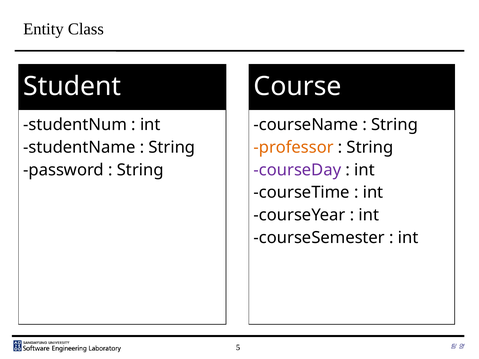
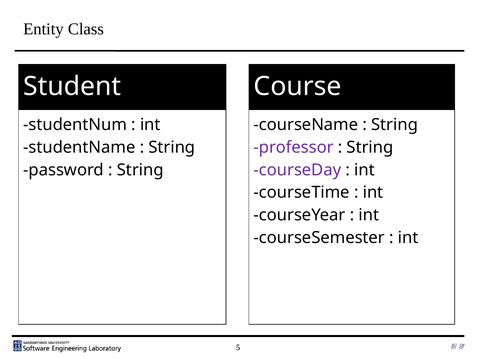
professor colour: orange -> purple
